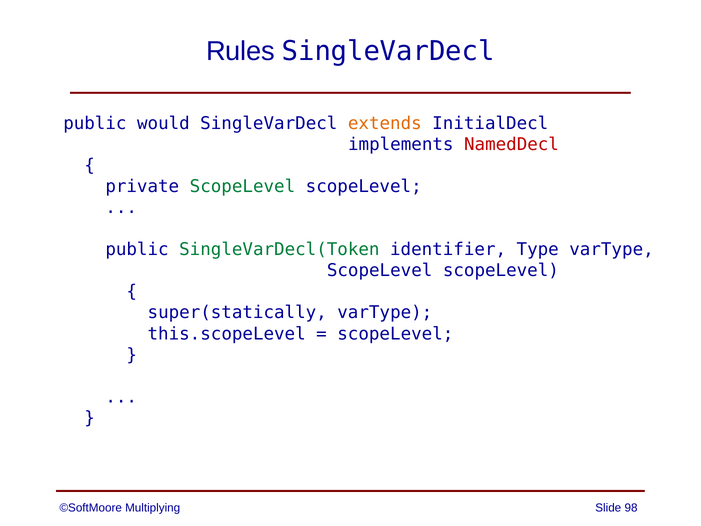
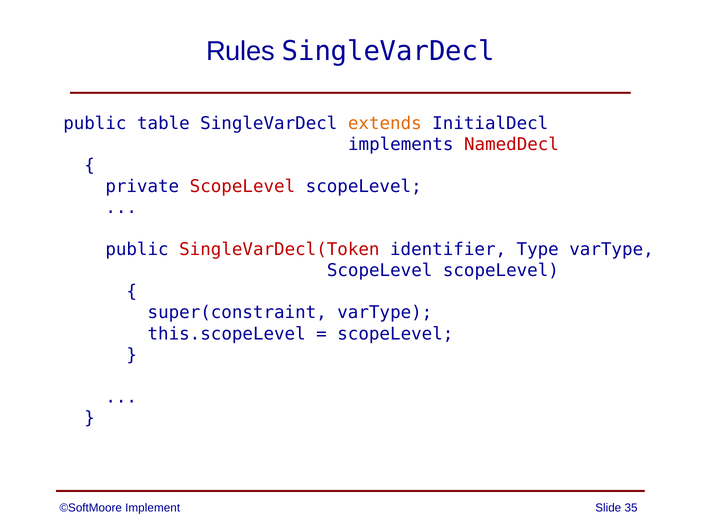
would: would -> table
ScopeLevel at (242, 186) colour: green -> red
SingleVarDecl(Token colour: green -> red
super(statically: super(statically -> super(constraint
Multiplying: Multiplying -> Implement
98: 98 -> 35
